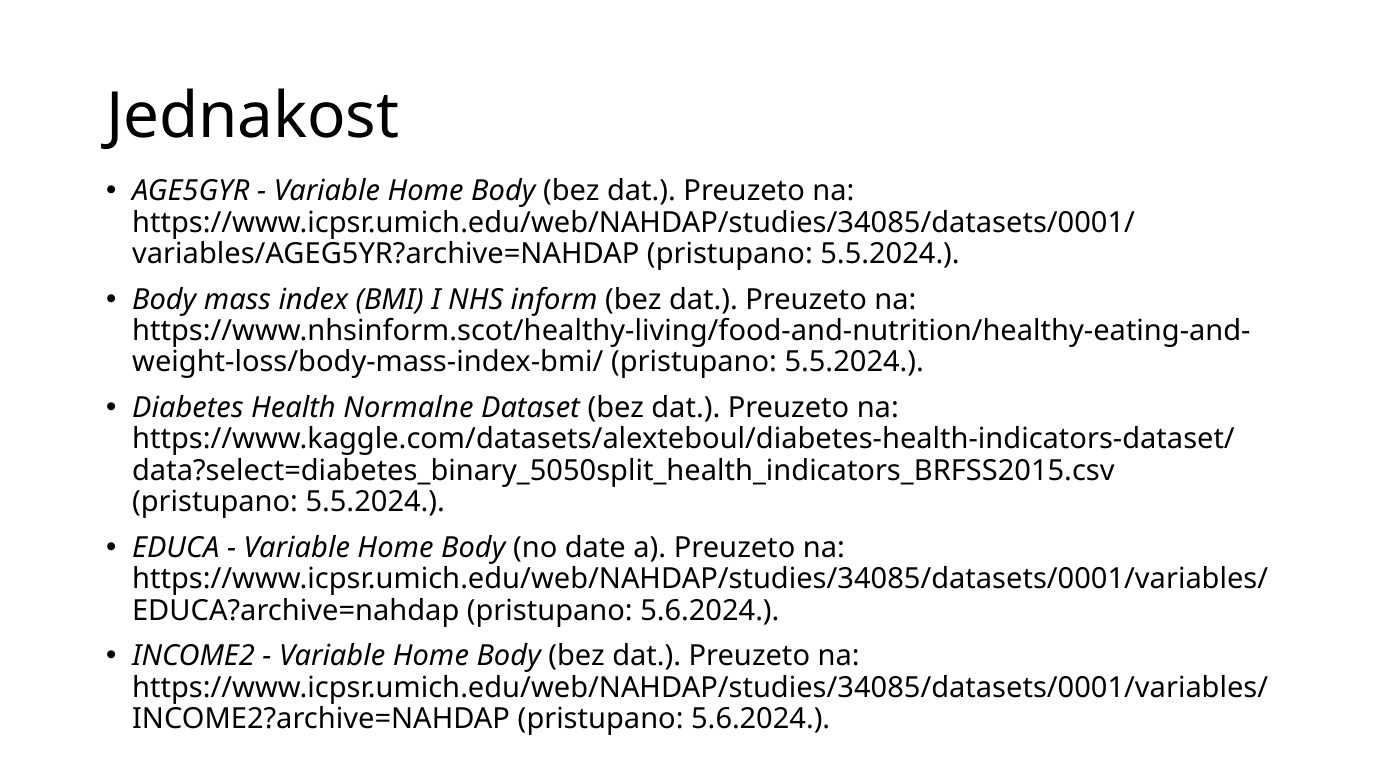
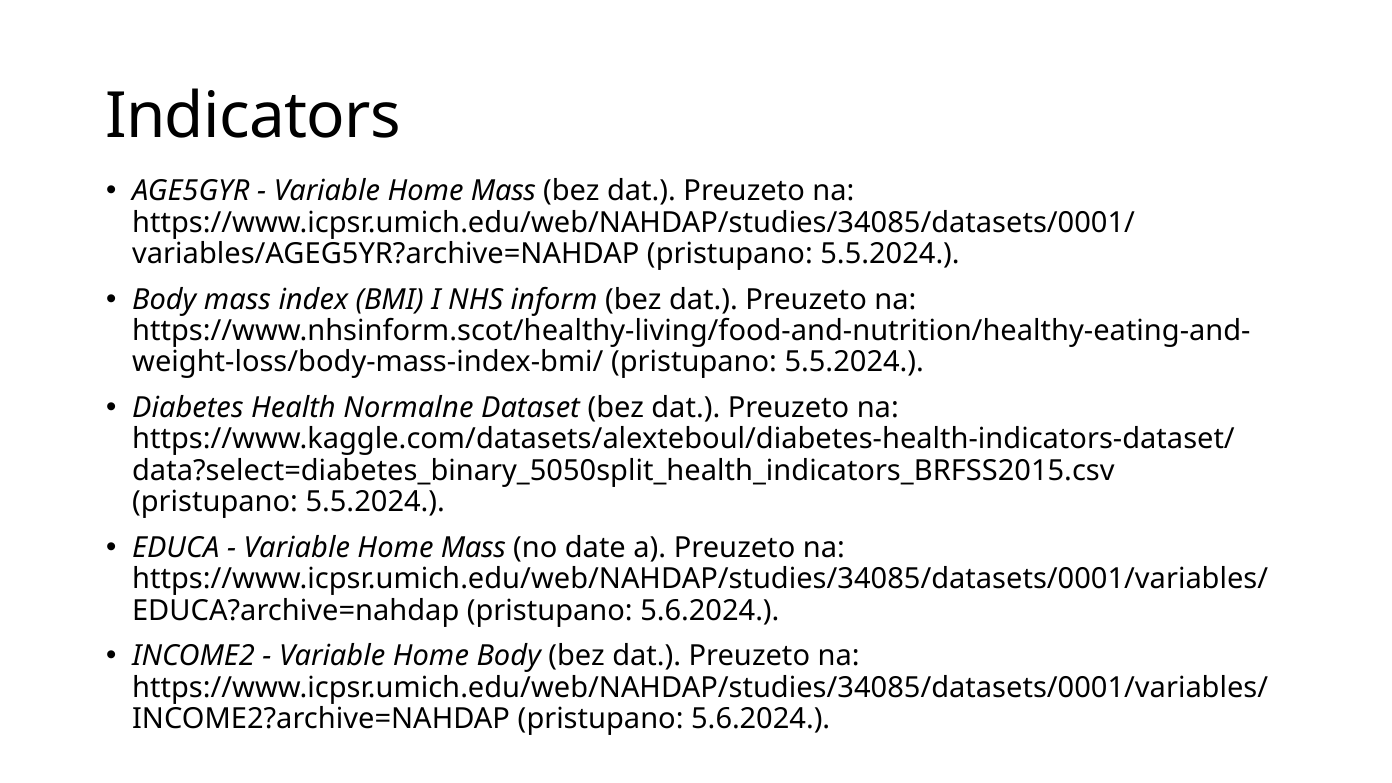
Jednakost: Jednakost -> Indicators
Body at (503, 191): Body -> Mass
Body at (473, 548): Body -> Mass
